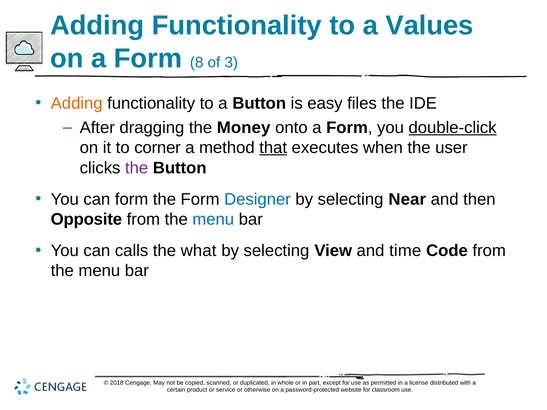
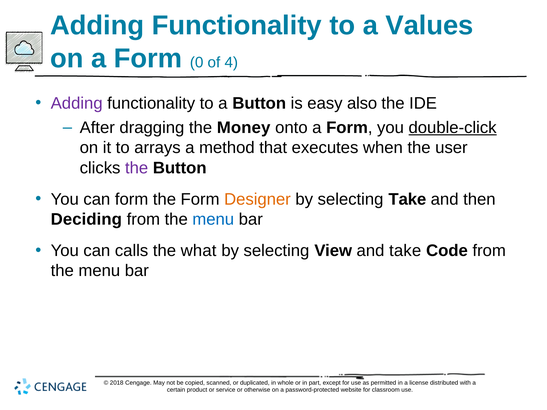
8: 8 -> 0
3: 3 -> 4
Adding at (77, 103) colour: orange -> purple
files: files -> also
corner: corner -> arrays
that underline: present -> none
Designer colour: blue -> orange
selecting Near: Near -> Take
Opposite: Opposite -> Deciding
and time: time -> take
